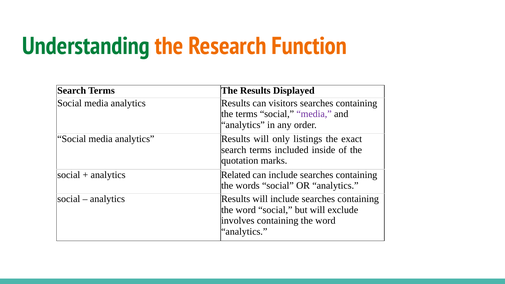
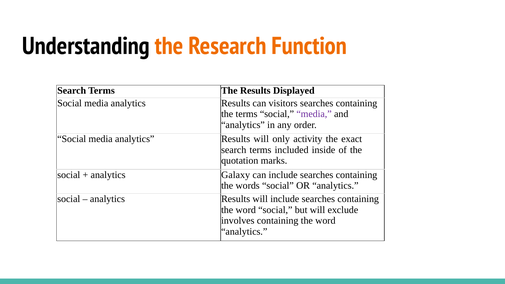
Understanding colour: green -> black
listings: listings -> activity
Related: Related -> Galaxy
